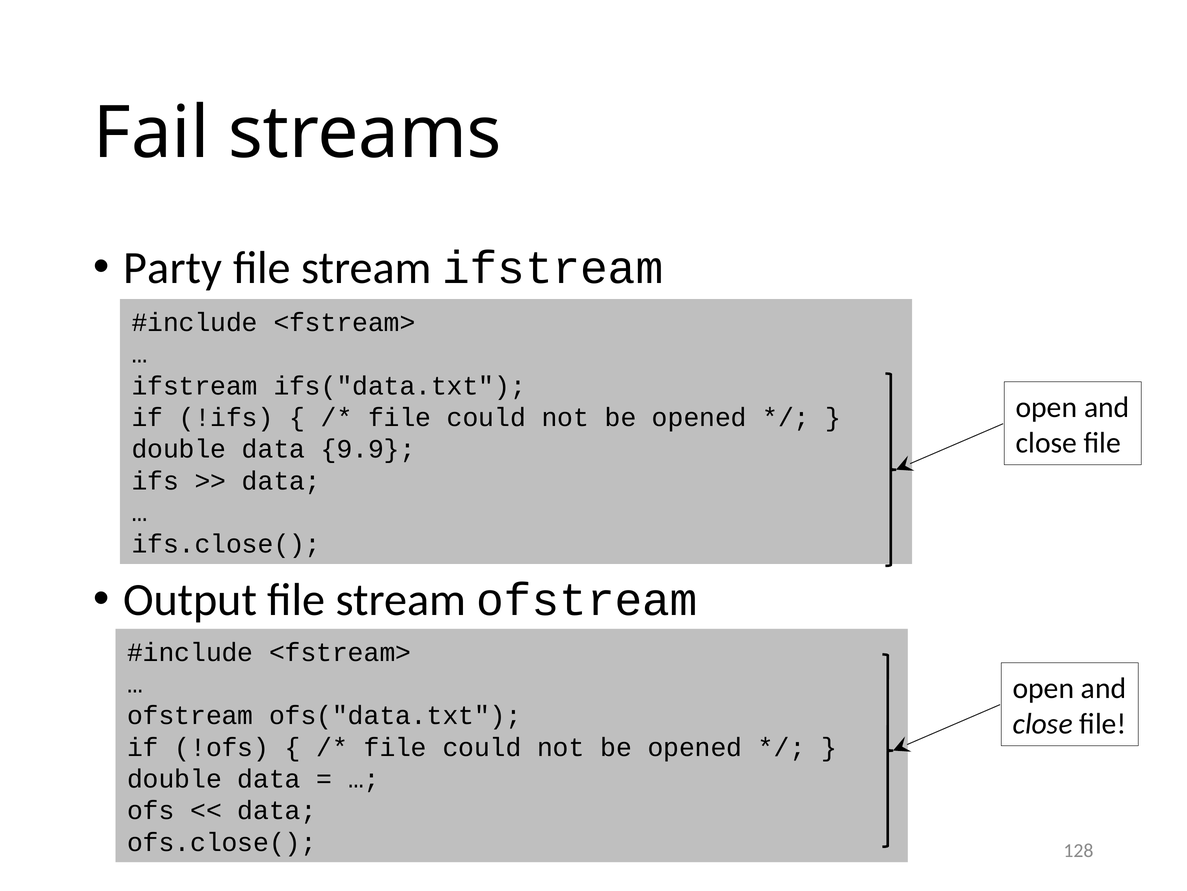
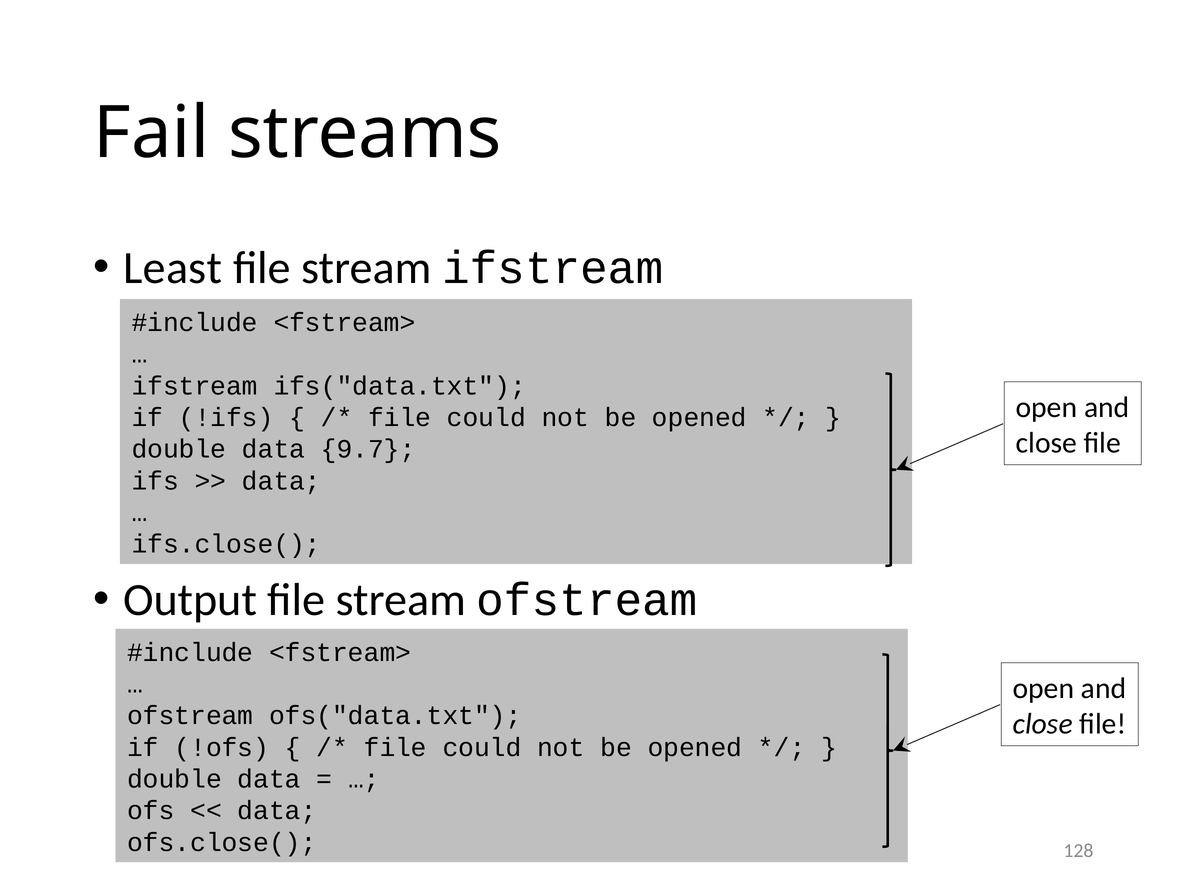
Party: Party -> Least
9.9: 9.9 -> 9.7
